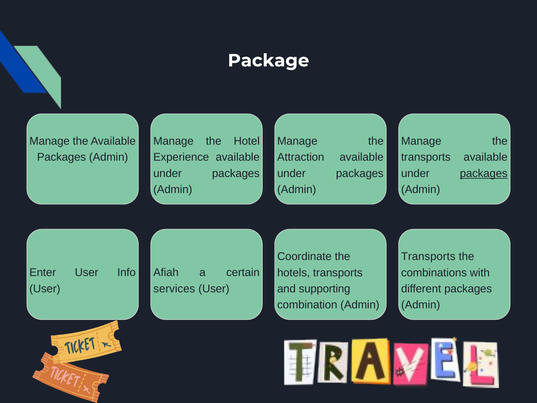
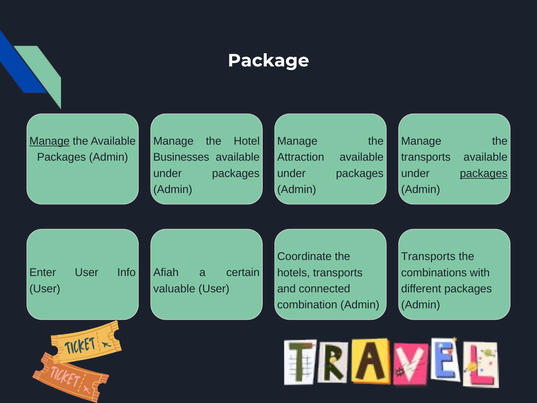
Manage at (50, 141) underline: none -> present
Experience: Experience -> Businesses
services: services -> valuable
supporting: supporting -> connected
